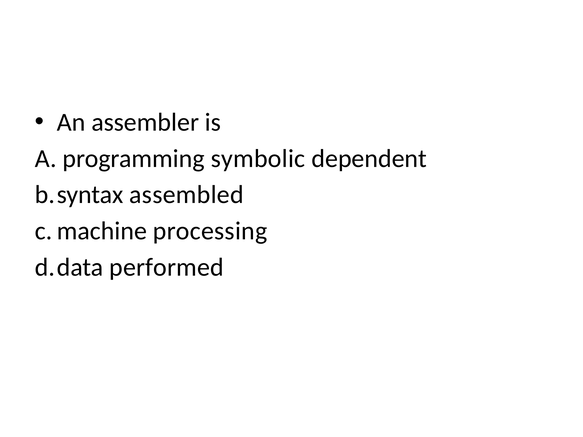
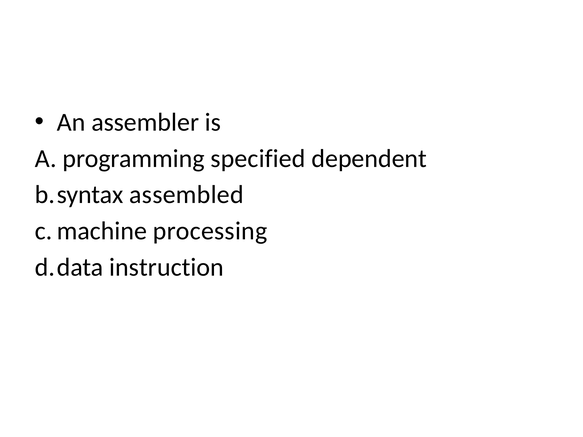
symbolic: symbolic -> specified
performed: performed -> instruction
